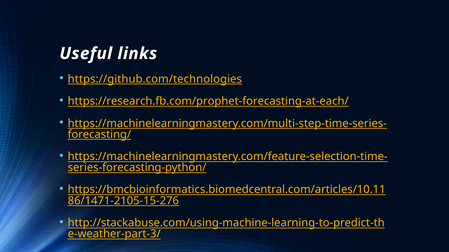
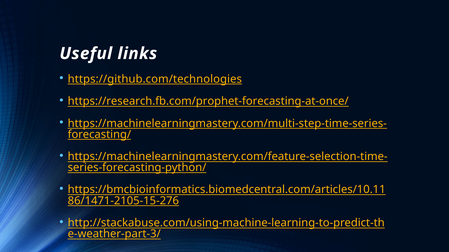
https://research.fb.com/prophet-forecasting-at-each/: https://research.fb.com/prophet-forecasting-at-each/ -> https://research.fb.com/prophet-forecasting-at-once/
